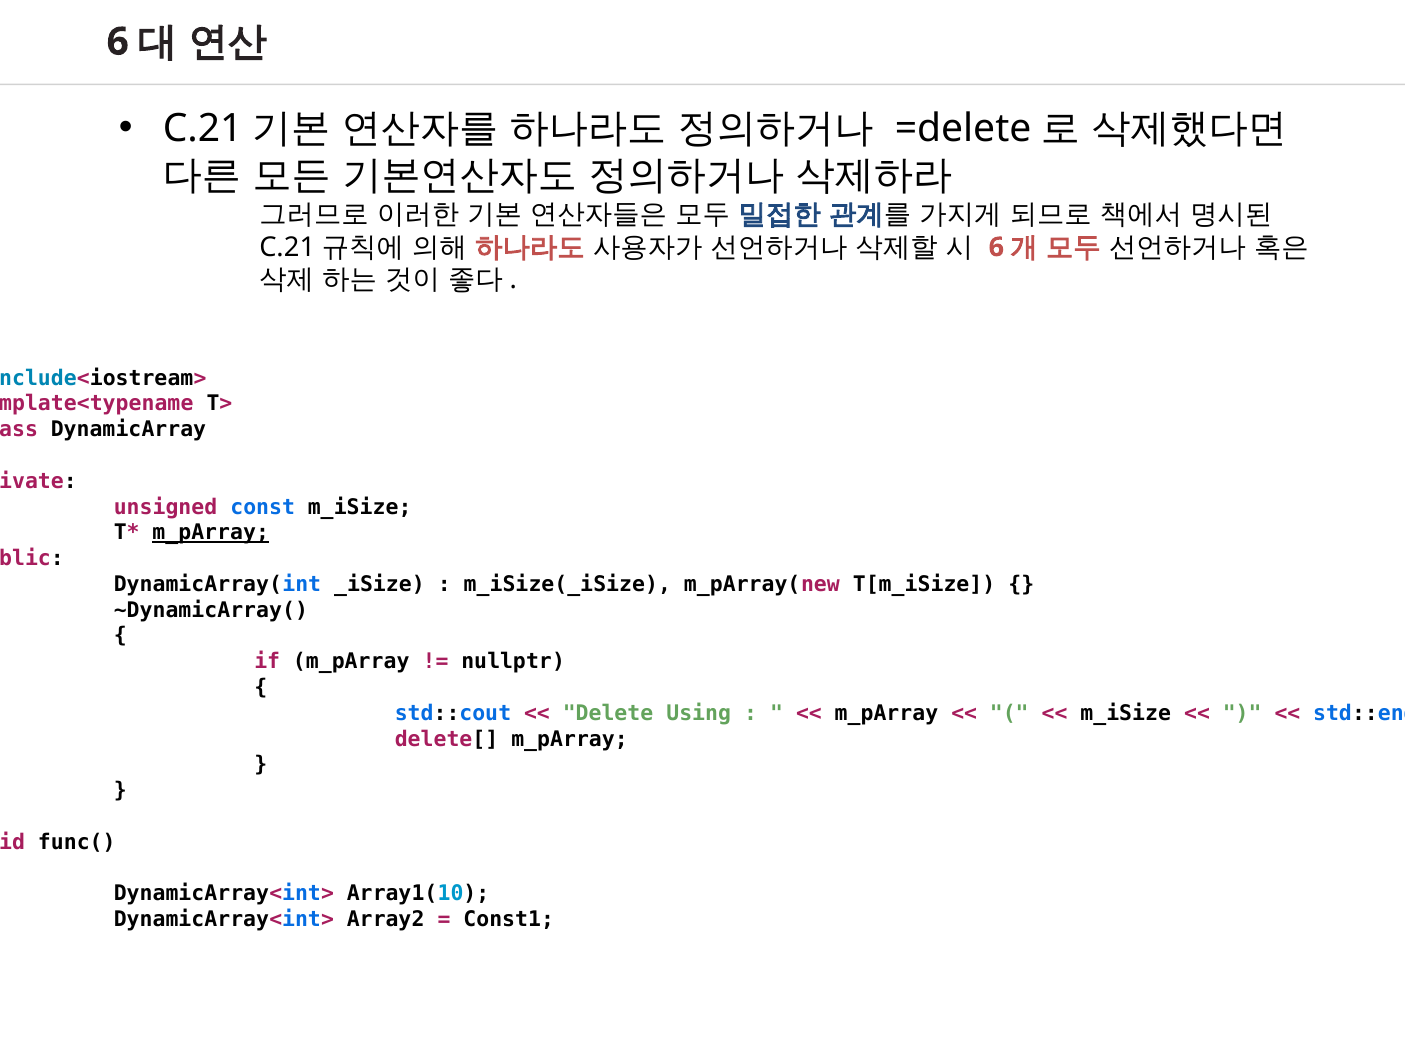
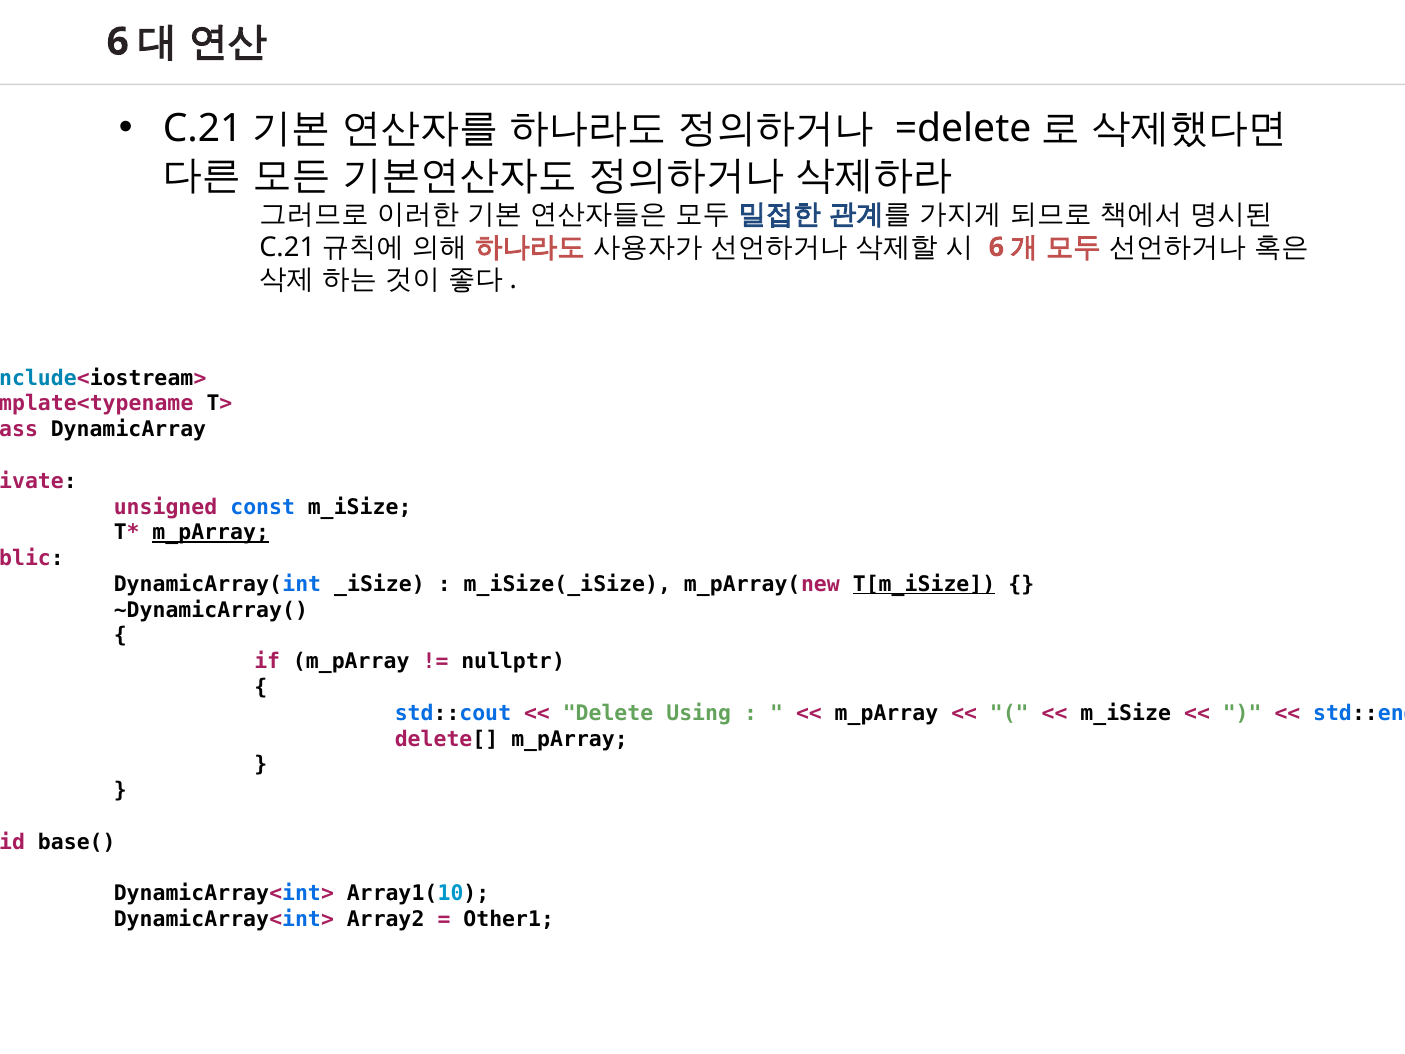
T[m_iSize underline: none -> present
func(: func( -> base(
Const1: Const1 -> Other1
